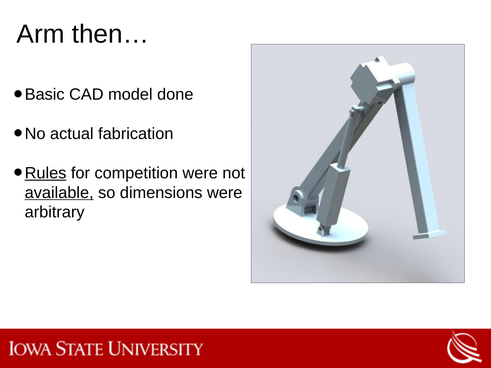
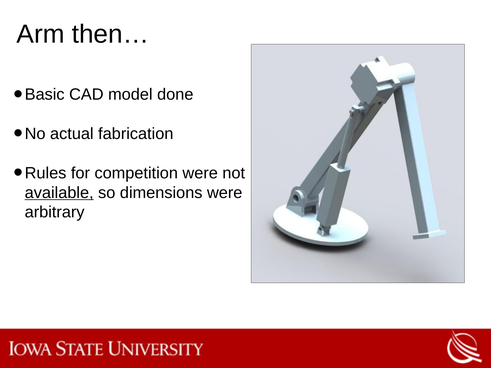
Rules underline: present -> none
